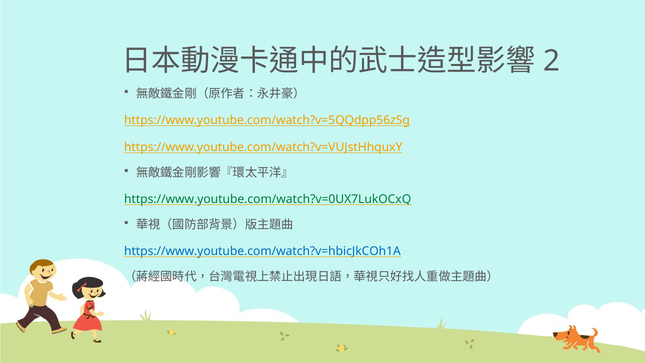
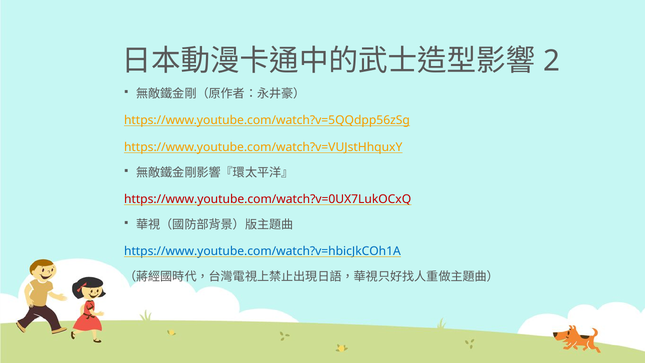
https://www.youtube.com/watch?v=0UX7LukOCxQ colour: green -> red
